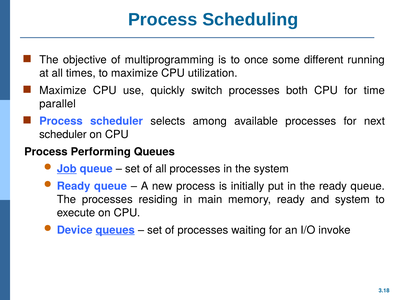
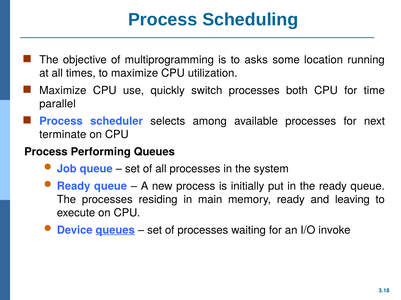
once: once -> asks
different: different -> location
scheduler at (63, 135): scheduler -> terminate
Job underline: present -> none
and system: system -> leaving
